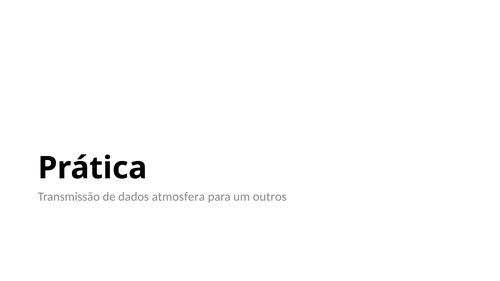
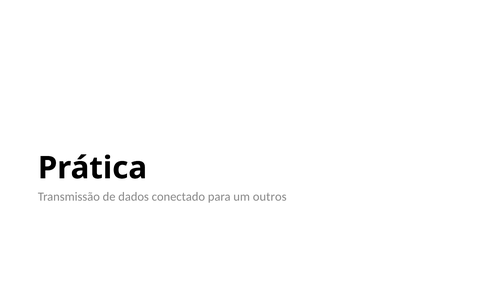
atmosfera: atmosfera -> conectado
